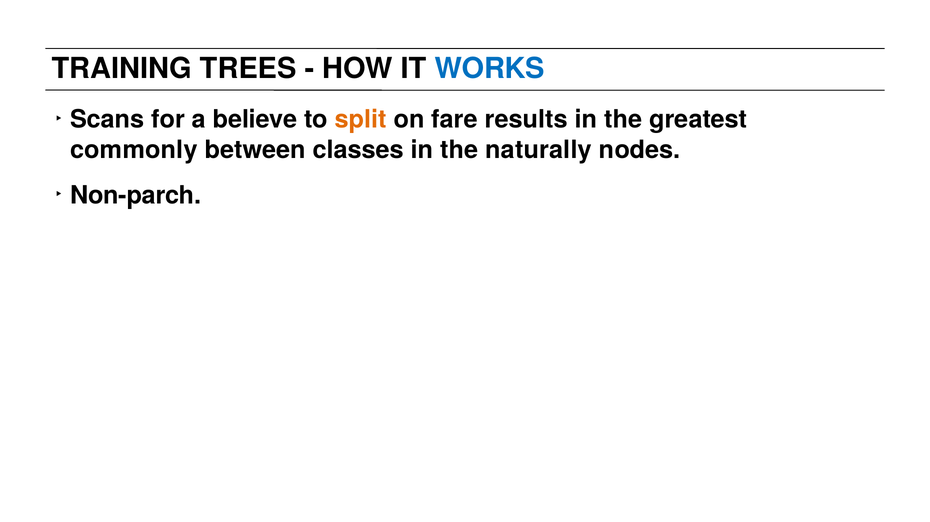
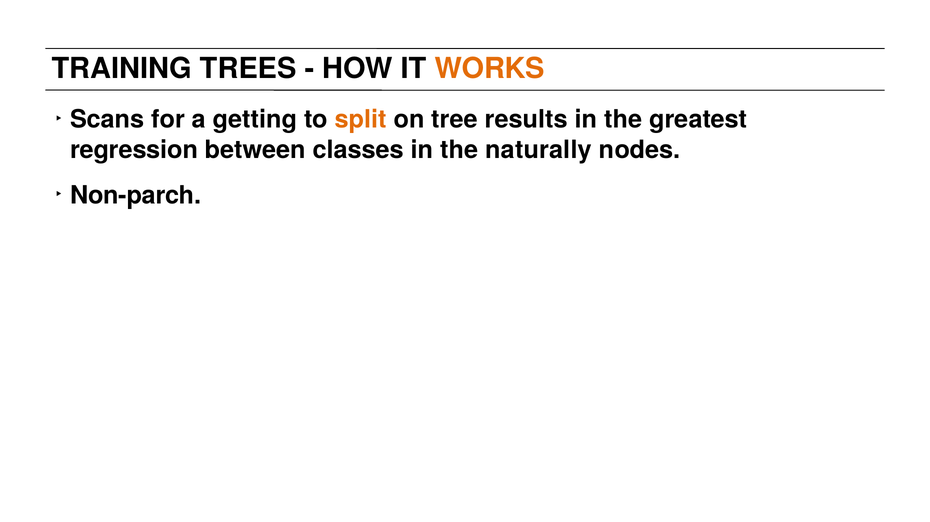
WORKS colour: blue -> orange
believe: believe -> getting
fare: fare -> tree
commonly: commonly -> regression
